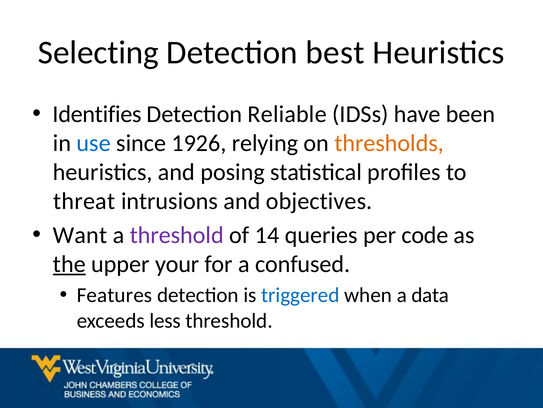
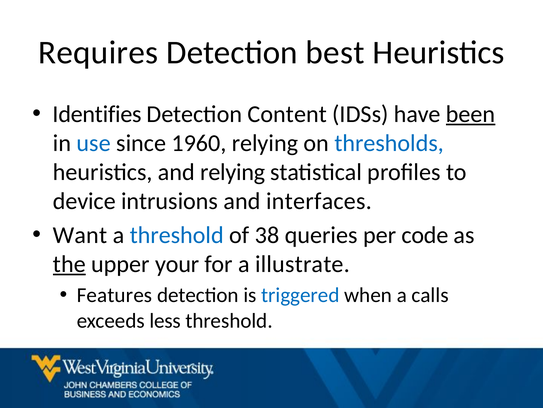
Selecting: Selecting -> Requires
Reliable: Reliable -> Content
been underline: none -> present
1926: 1926 -> 1960
thresholds colour: orange -> blue
and posing: posing -> relying
threat: threat -> device
objectives: objectives -> interfaces
threshold at (177, 235) colour: purple -> blue
14: 14 -> 38
confused: confused -> illustrate
data: data -> calls
